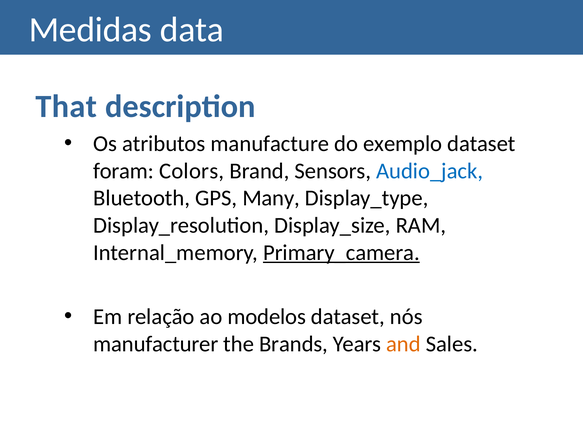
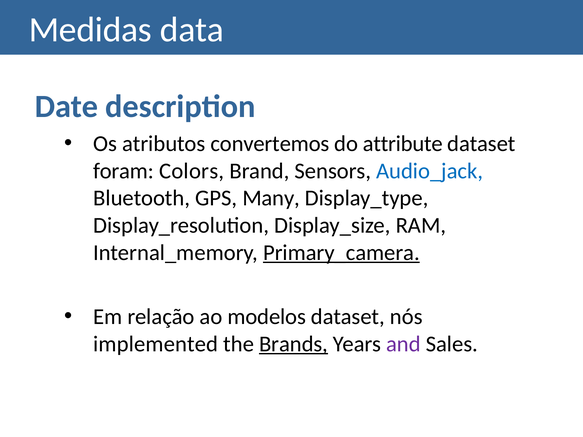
That: That -> Date
manufacture: manufacture -> convertemos
exemplo: exemplo -> attribute
manufacturer: manufacturer -> implemented
Brands underline: none -> present
and colour: orange -> purple
